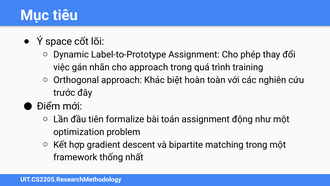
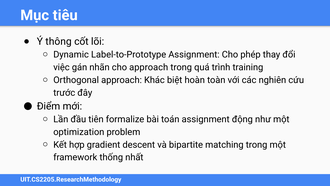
space: space -> thông
